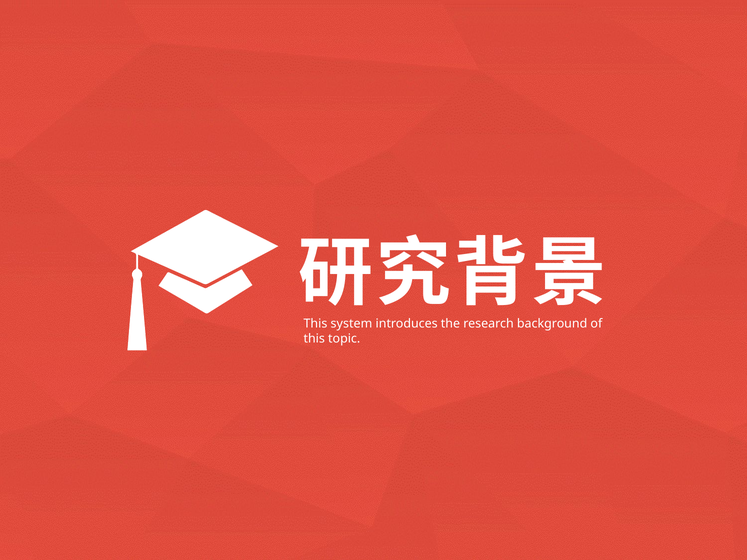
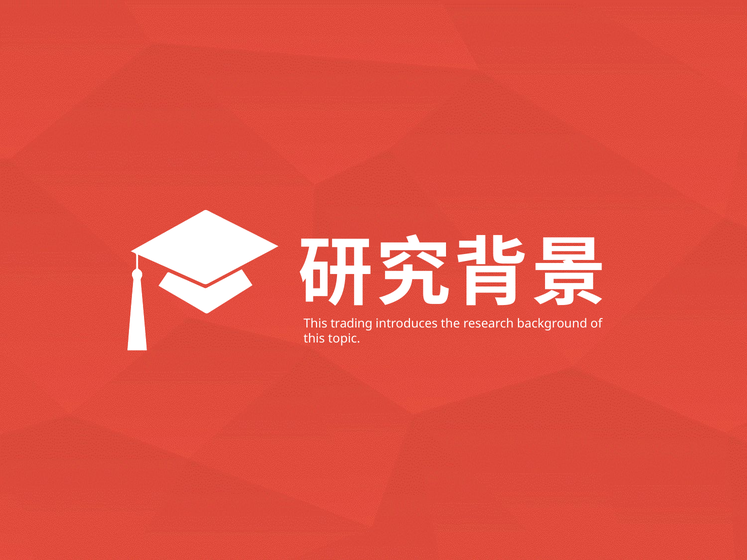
system: system -> trading
